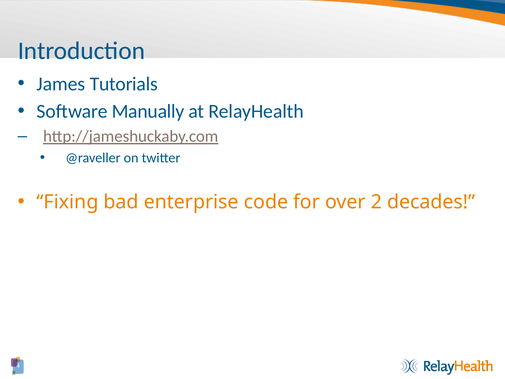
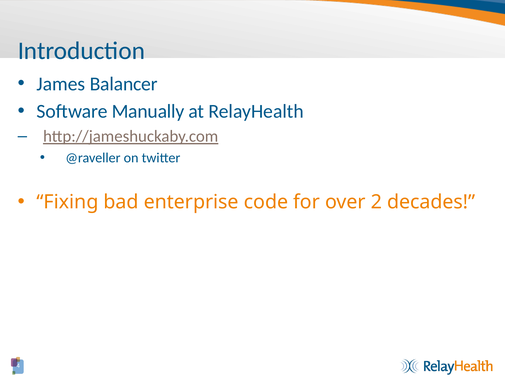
Tutorials: Tutorials -> Balancer
